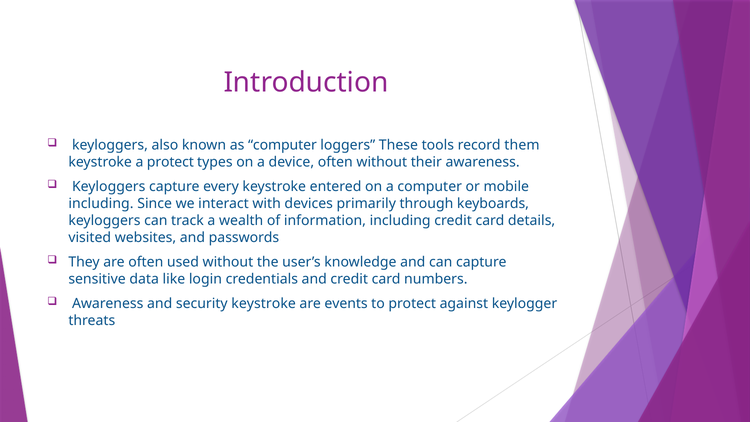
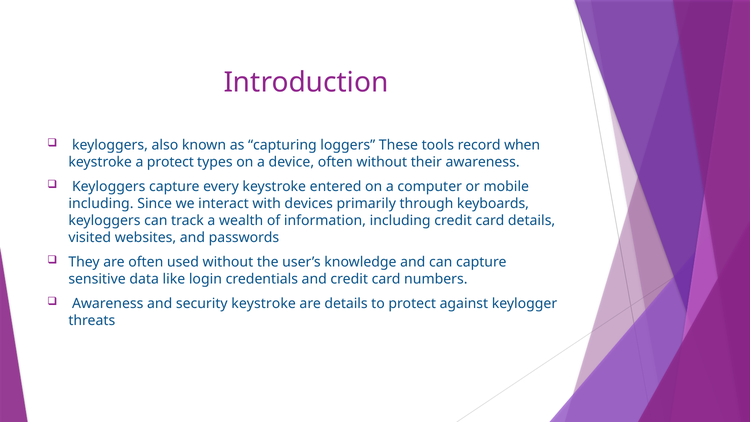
as computer: computer -> capturing
them: them -> when
are events: events -> details
